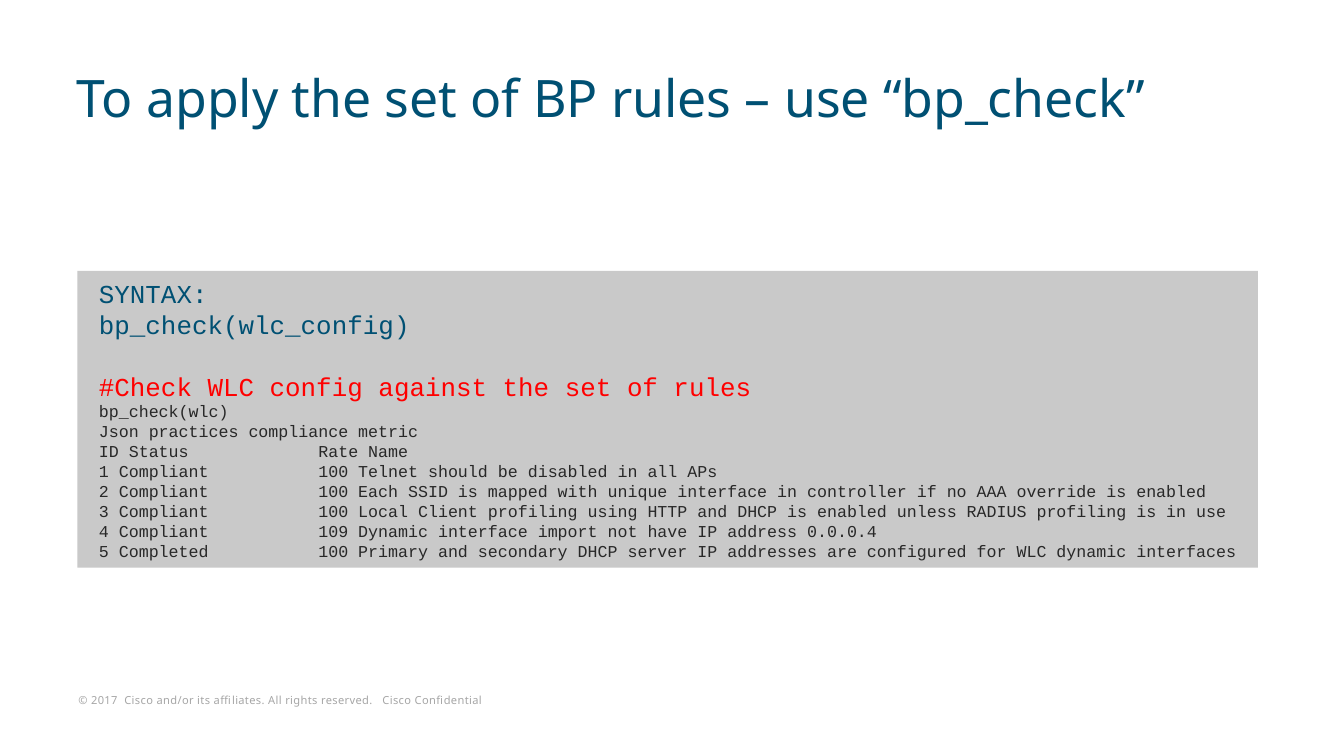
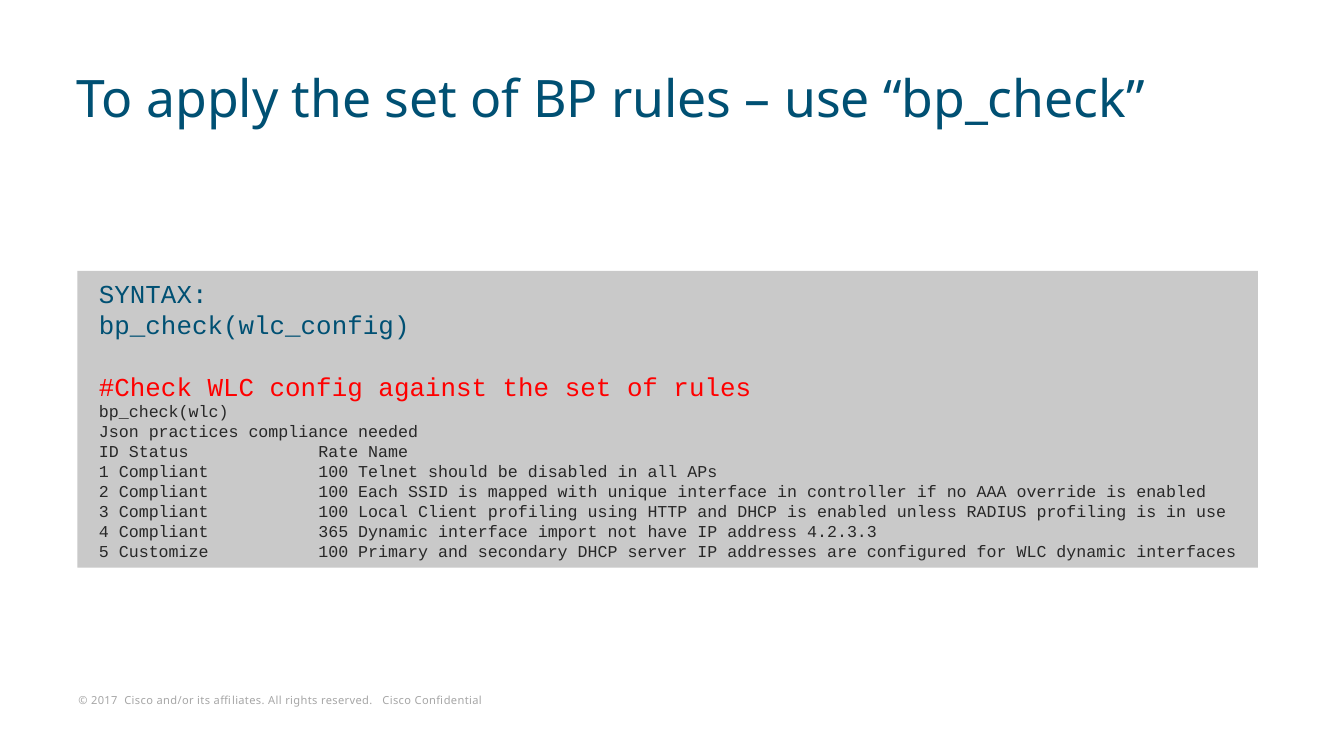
metric: metric -> needed
109: 109 -> 365
0.0.0.4: 0.0.0.4 -> 4.2.3.3
Completed: Completed -> Customize
